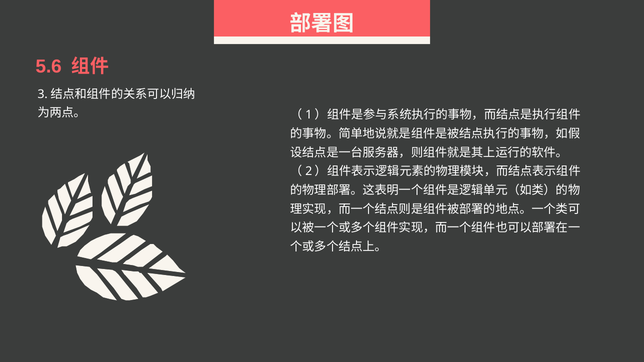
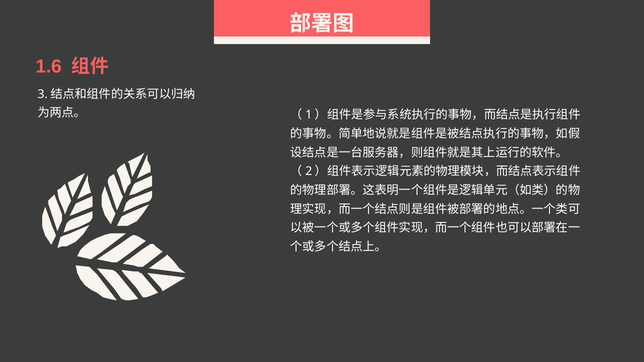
5.6: 5.6 -> 1.6
